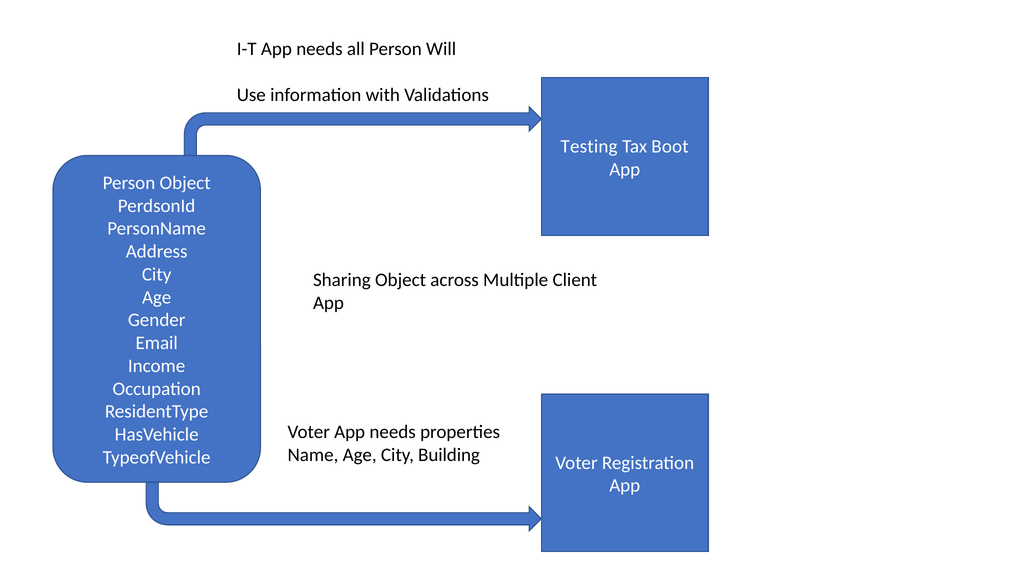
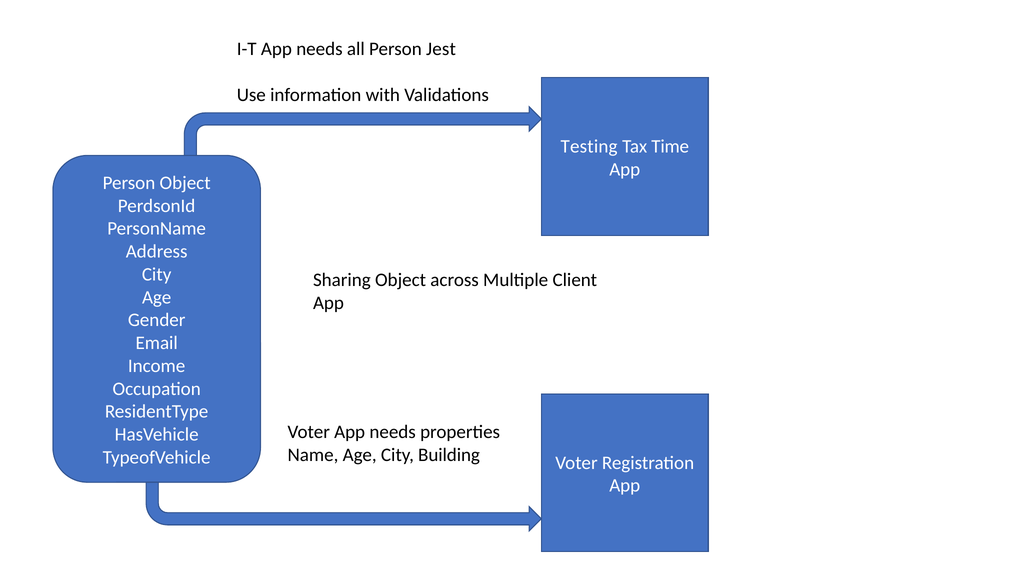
Will: Will -> Jest
Boot: Boot -> Time
